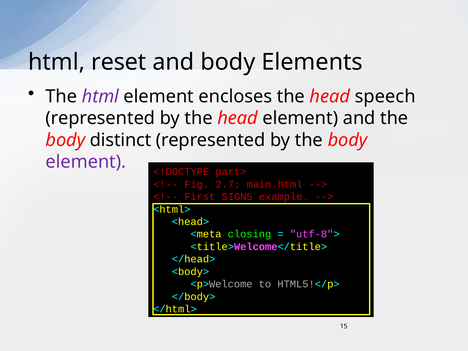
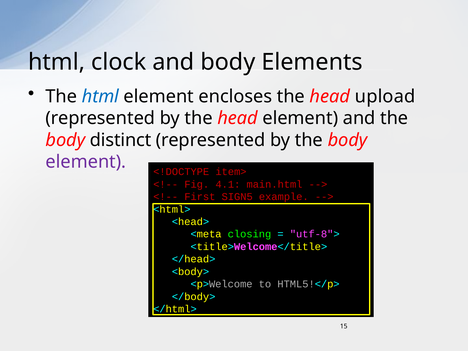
reset: reset -> clock
html at (100, 96) colour: purple -> blue
speech: speech -> upload
part>: part> -> item>
2.7: 2.7 -> 4.1
